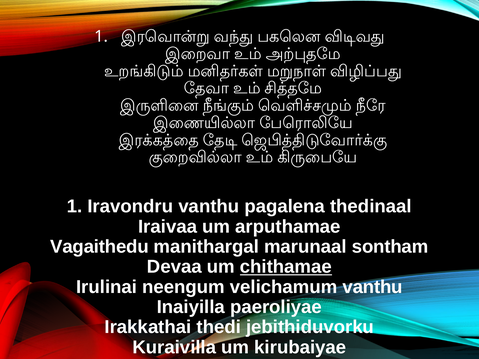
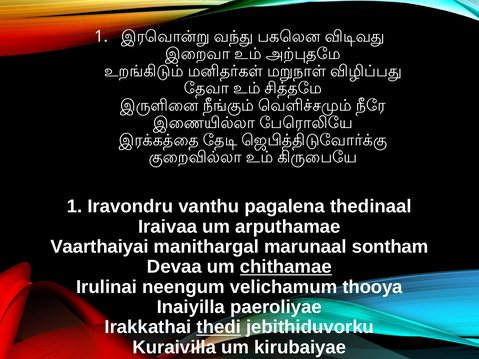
Vagaithedu: Vagaithedu -> Vaarthaiyai
velichamum vanthu: vanthu -> thooya
thedi underline: none -> present
